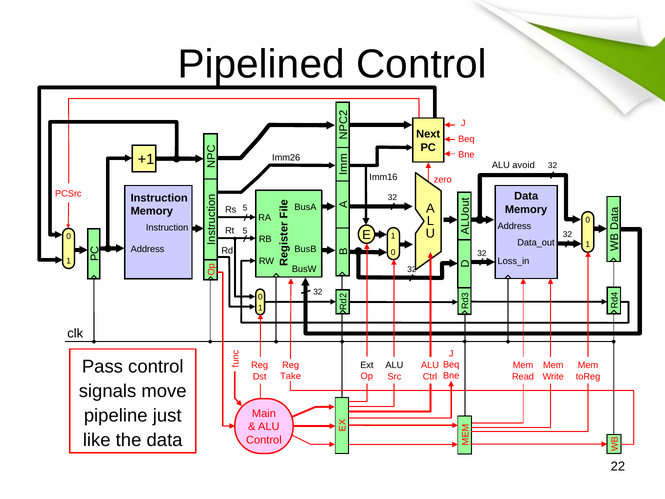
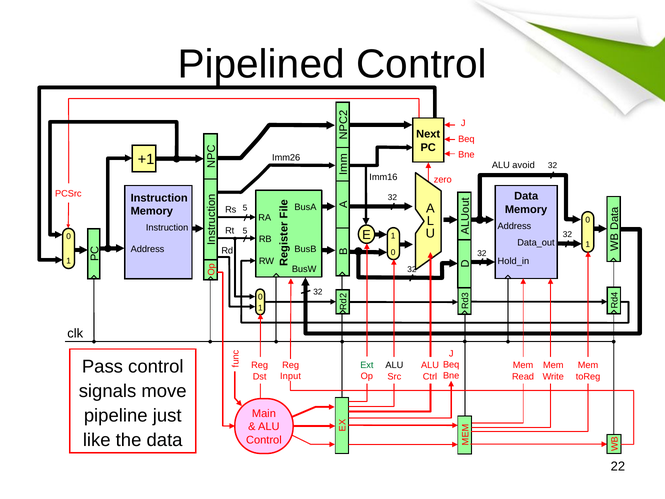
Loss_in: Loss_in -> Hold_in
Ext colour: black -> green
Take: Take -> Input
